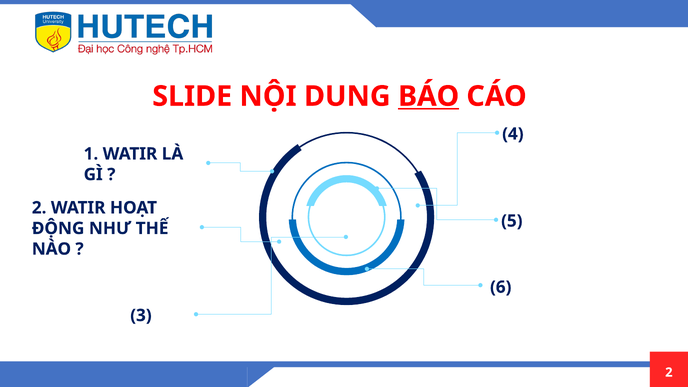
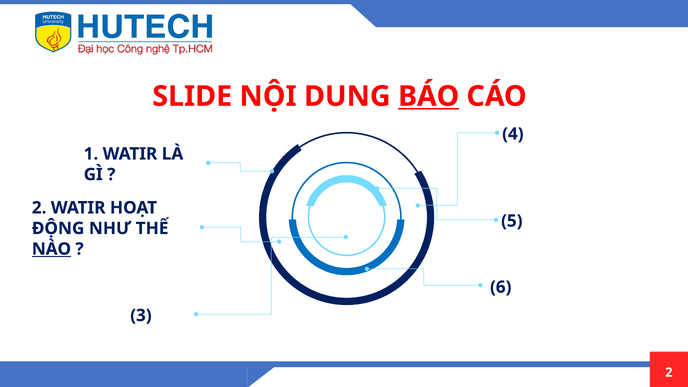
NÀO underline: none -> present
